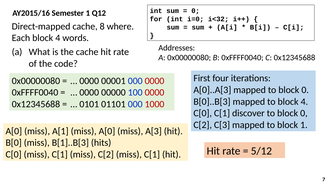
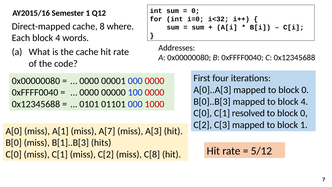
discover: discover -> resolved
miss A[0: A[0 -> A[7
C[2 miss C[1: C[1 -> C[8
